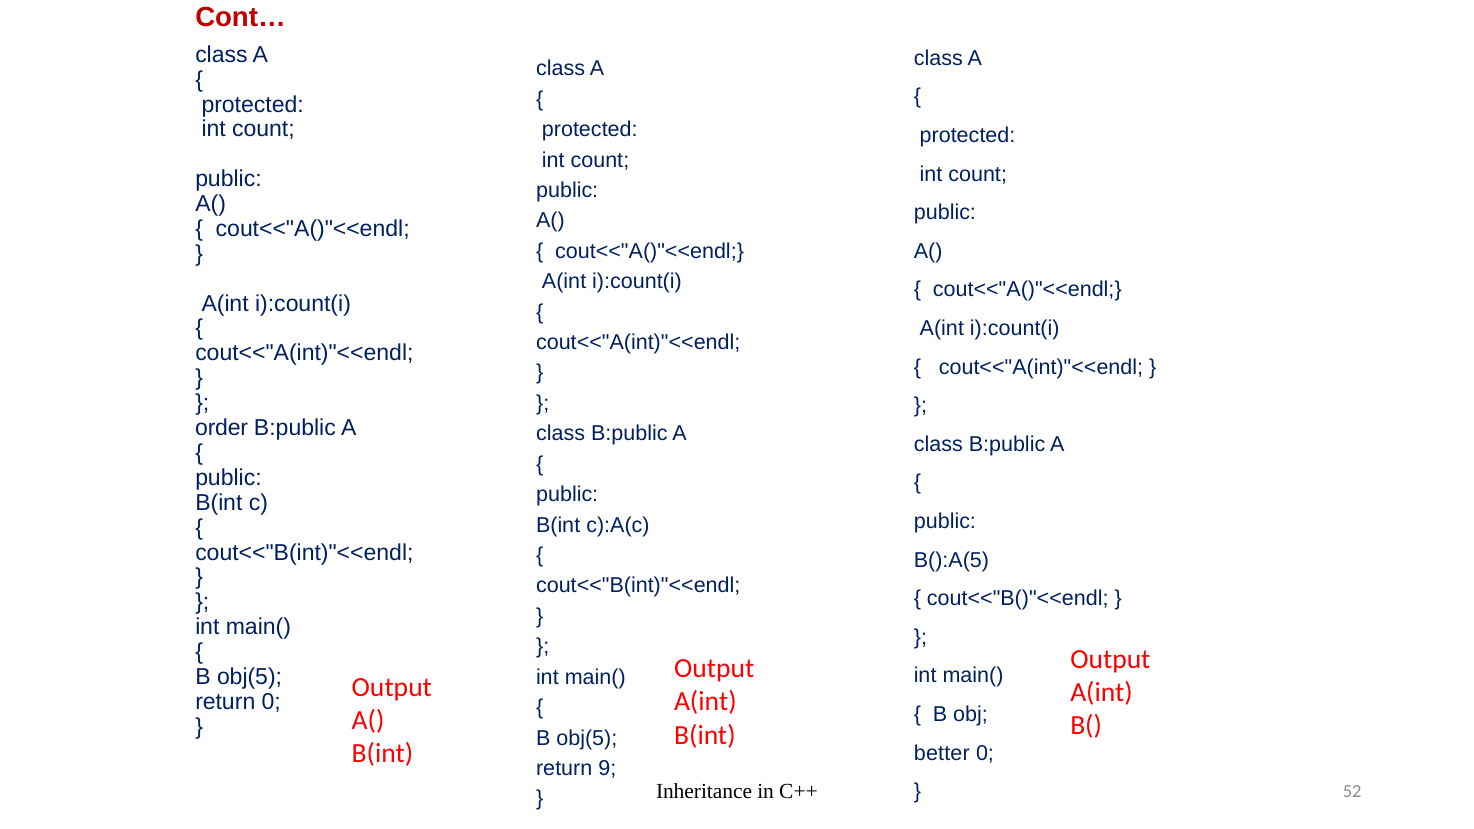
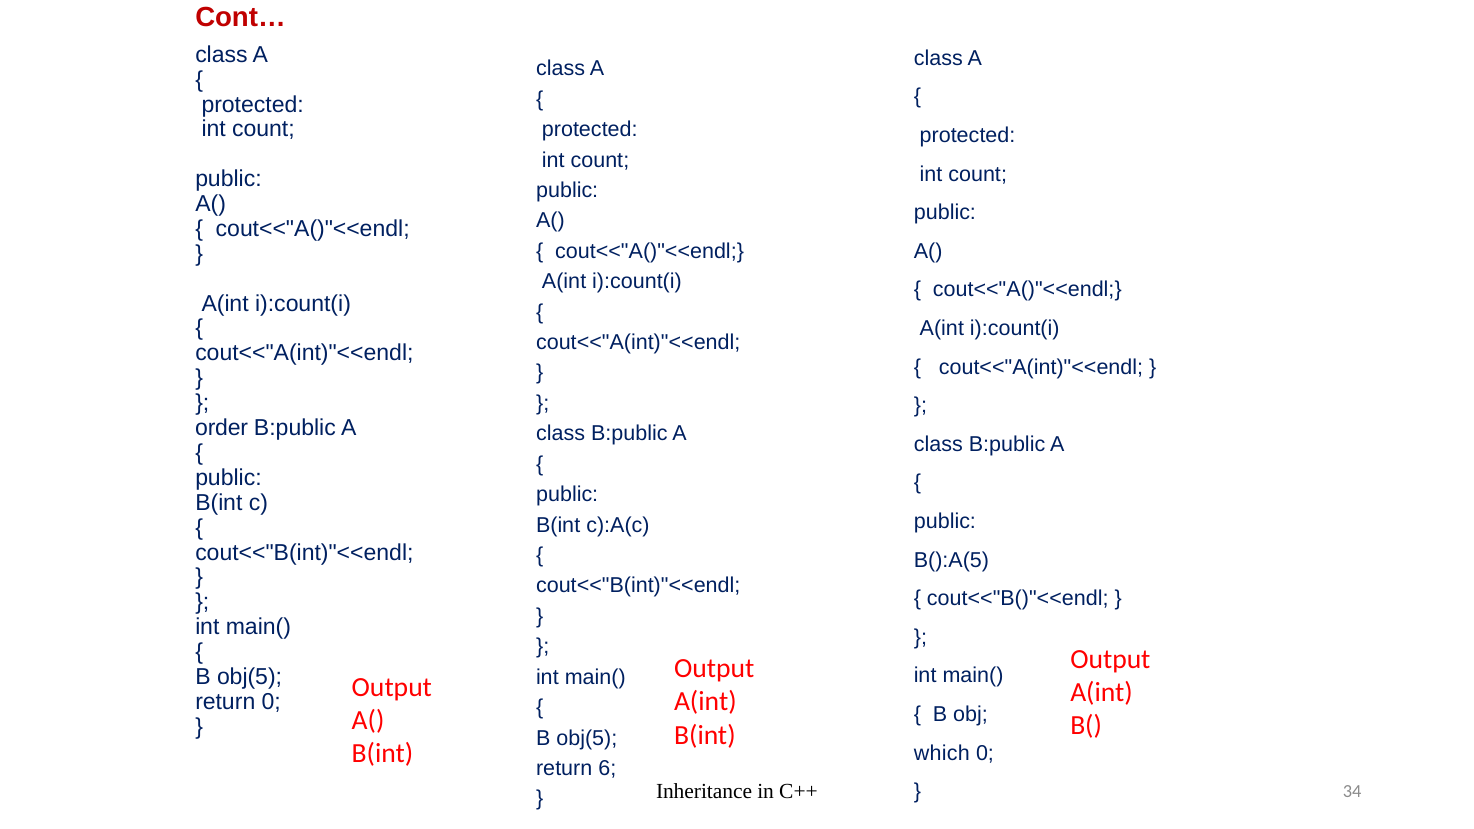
better: better -> which
9: 9 -> 6
52: 52 -> 34
